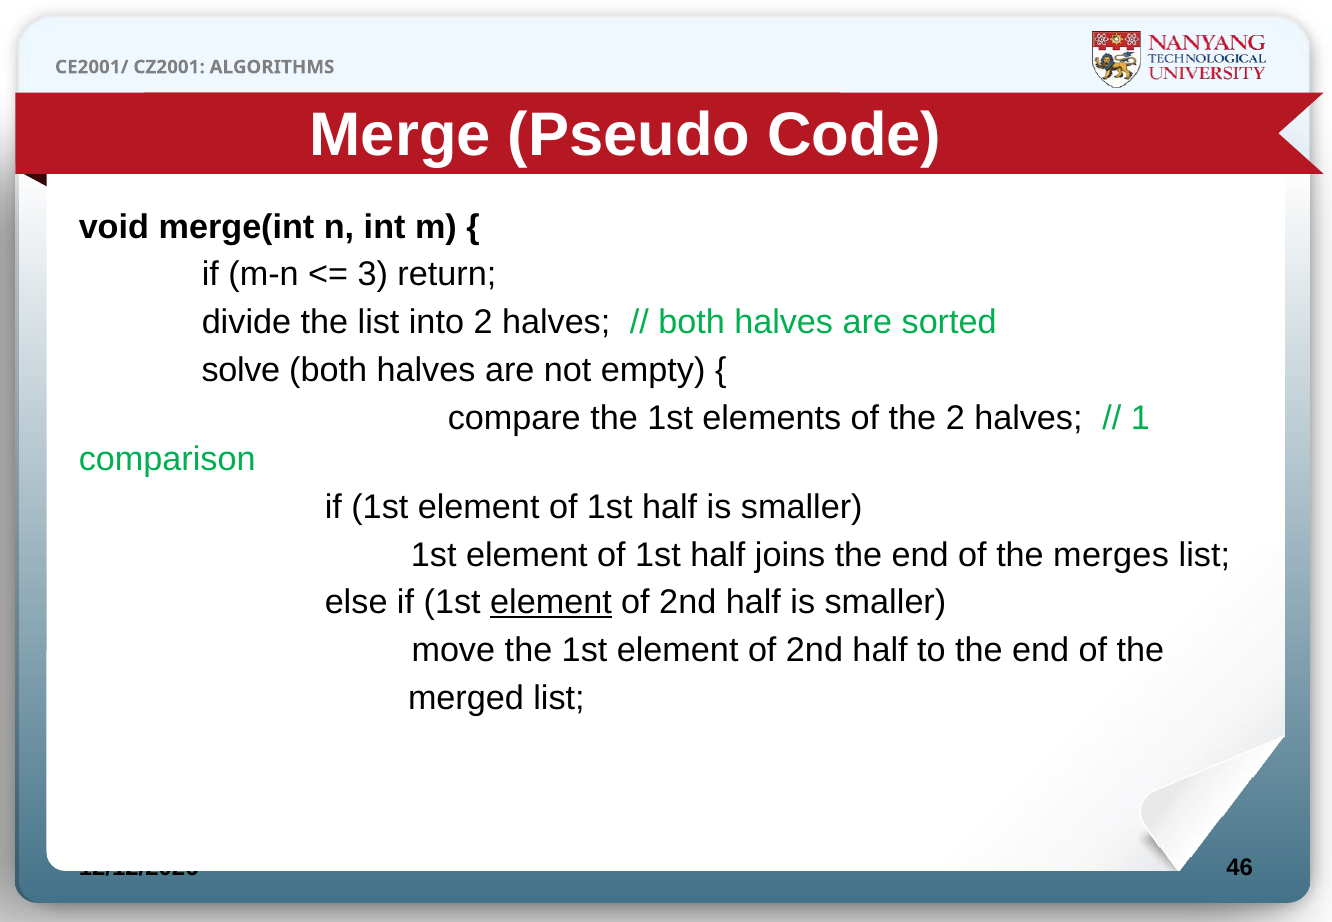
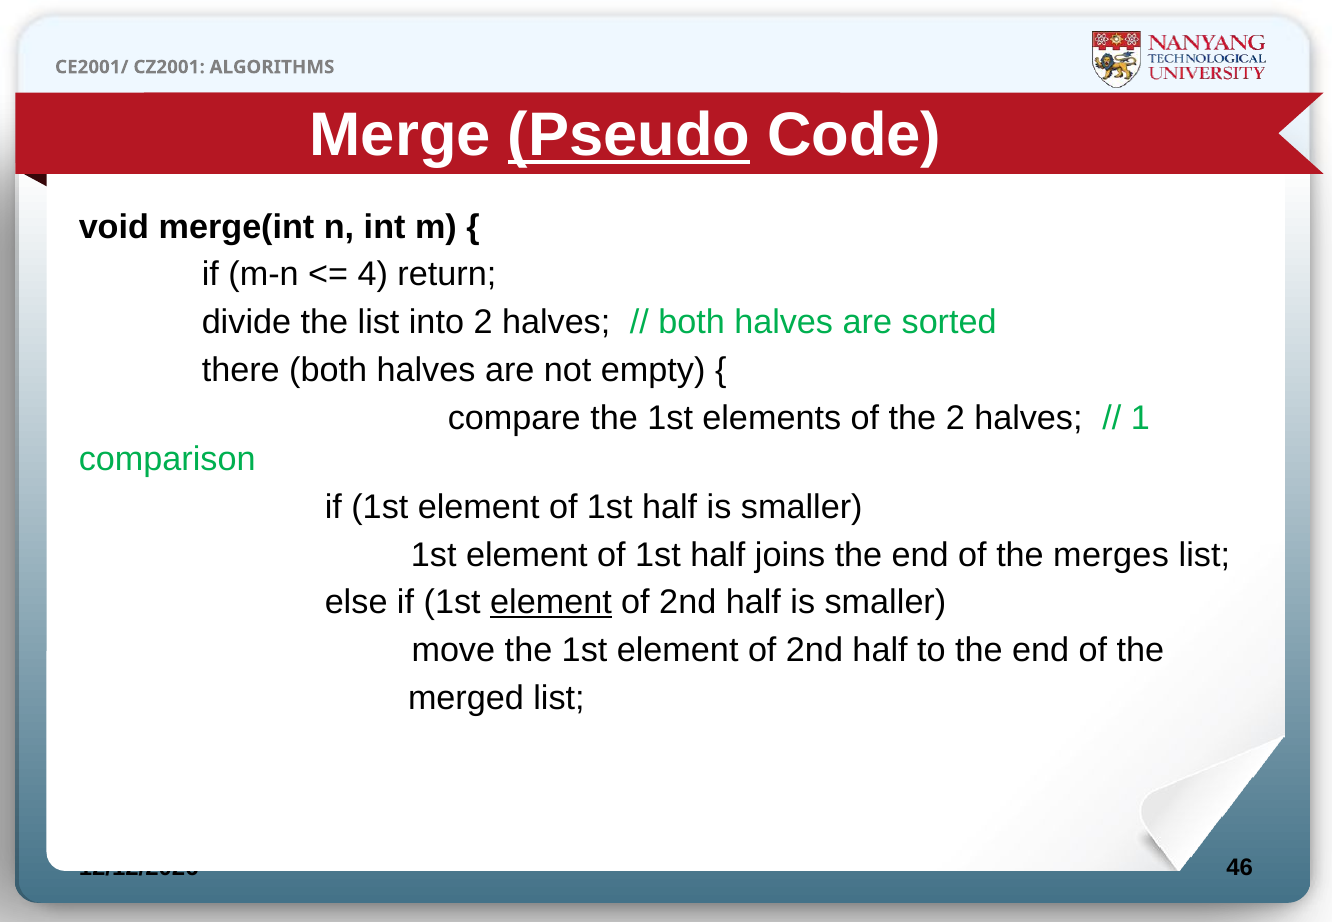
Pseudo underline: none -> present
3: 3 -> 4
solve: solve -> there
